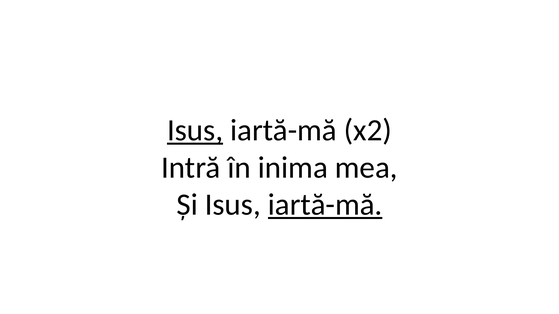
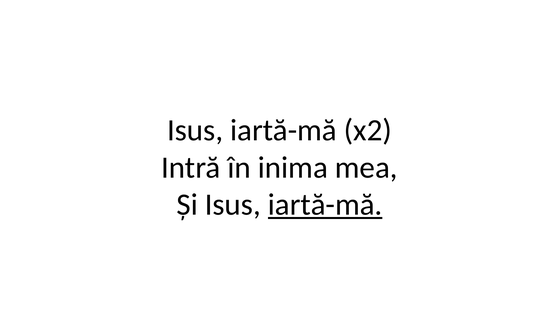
Isus at (195, 130) underline: present -> none
